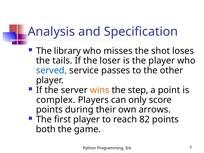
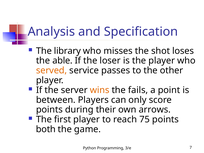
tails: tails -> able
served colour: blue -> orange
step: step -> fails
complex: complex -> between
82: 82 -> 75
